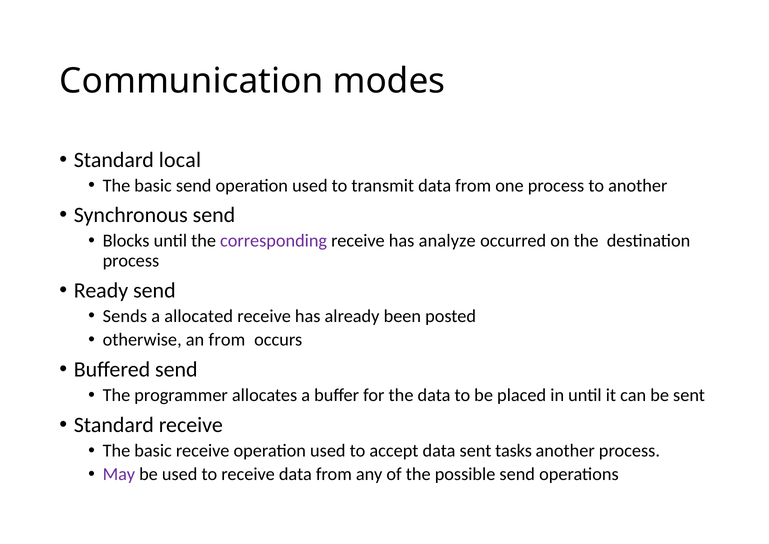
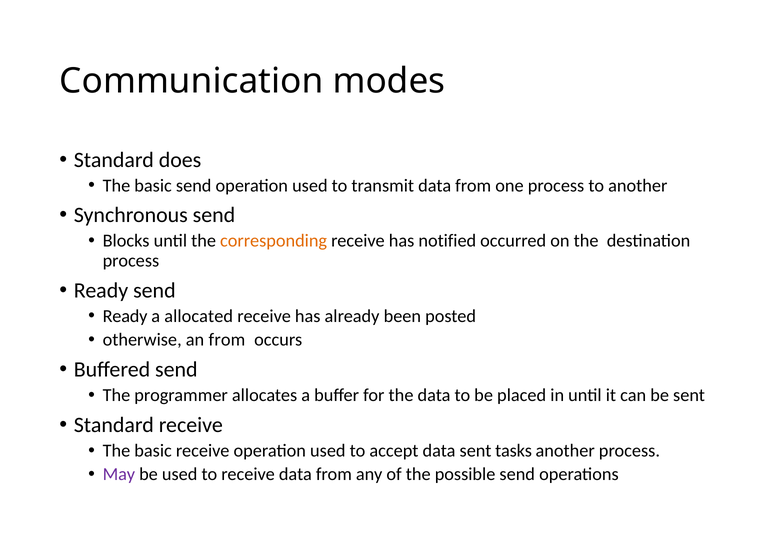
local: local -> does
corresponding colour: purple -> orange
analyze: analyze -> notified
Sends at (125, 316): Sends -> Ready
